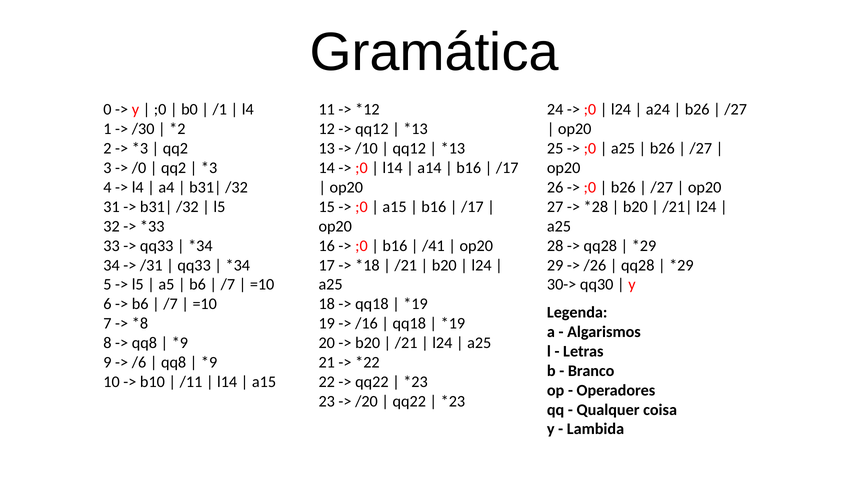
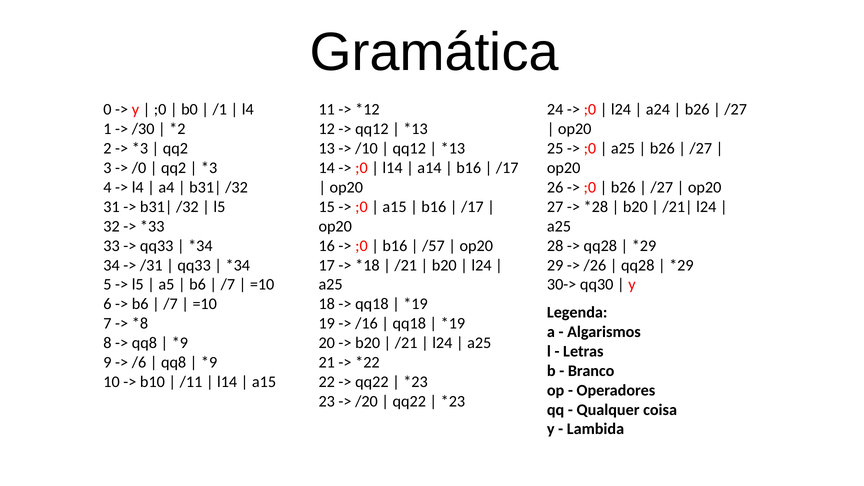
/41: /41 -> /57
